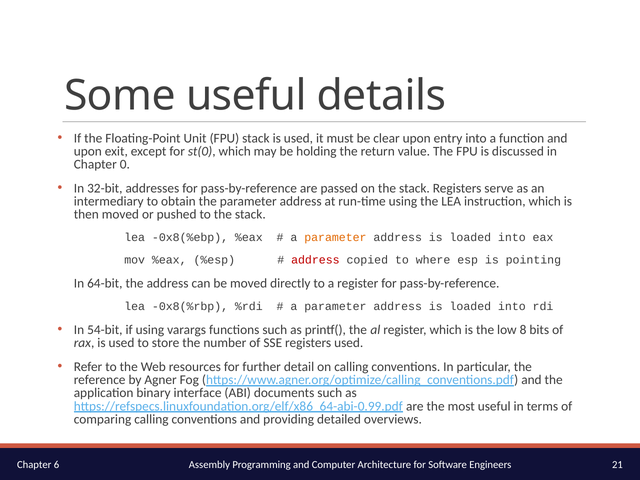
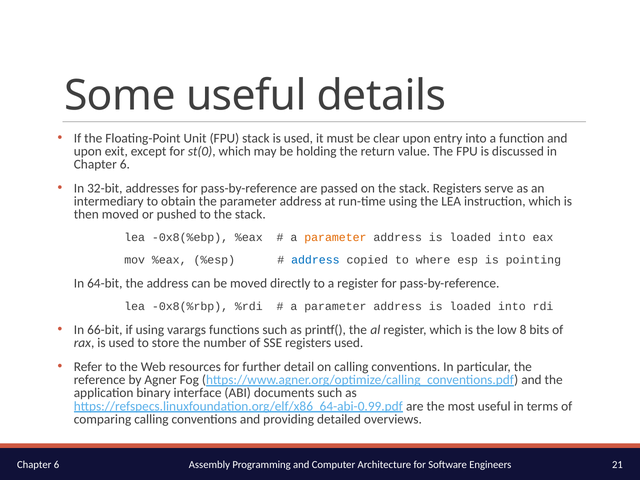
0 at (125, 164): 0 -> 6
address at (315, 260) colour: red -> blue
54-bit: 54-bit -> 66-bit
